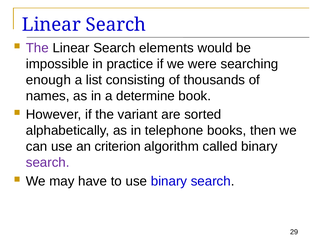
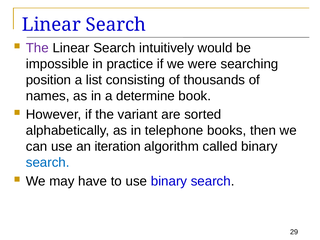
elements: elements -> intuitively
enough: enough -> position
criterion: criterion -> iteration
search at (48, 163) colour: purple -> blue
